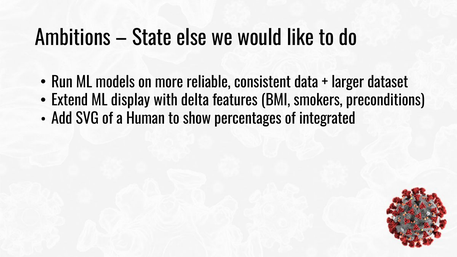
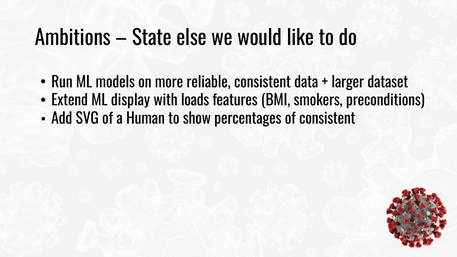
delta: delta -> loads
of integrated: integrated -> consistent
